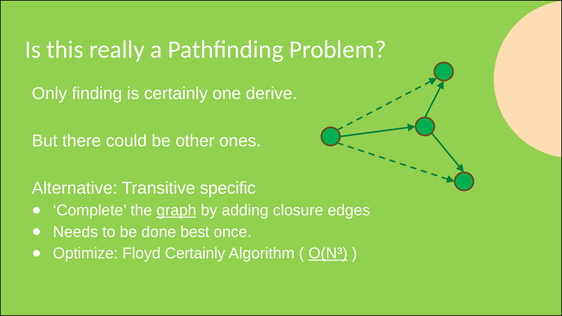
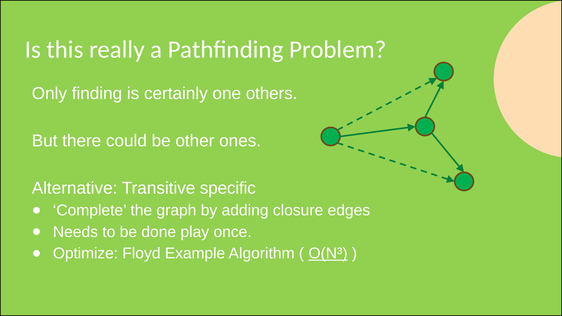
derive: derive -> others
graph underline: present -> none
best: best -> play
Floyd Certainly: Certainly -> Example
